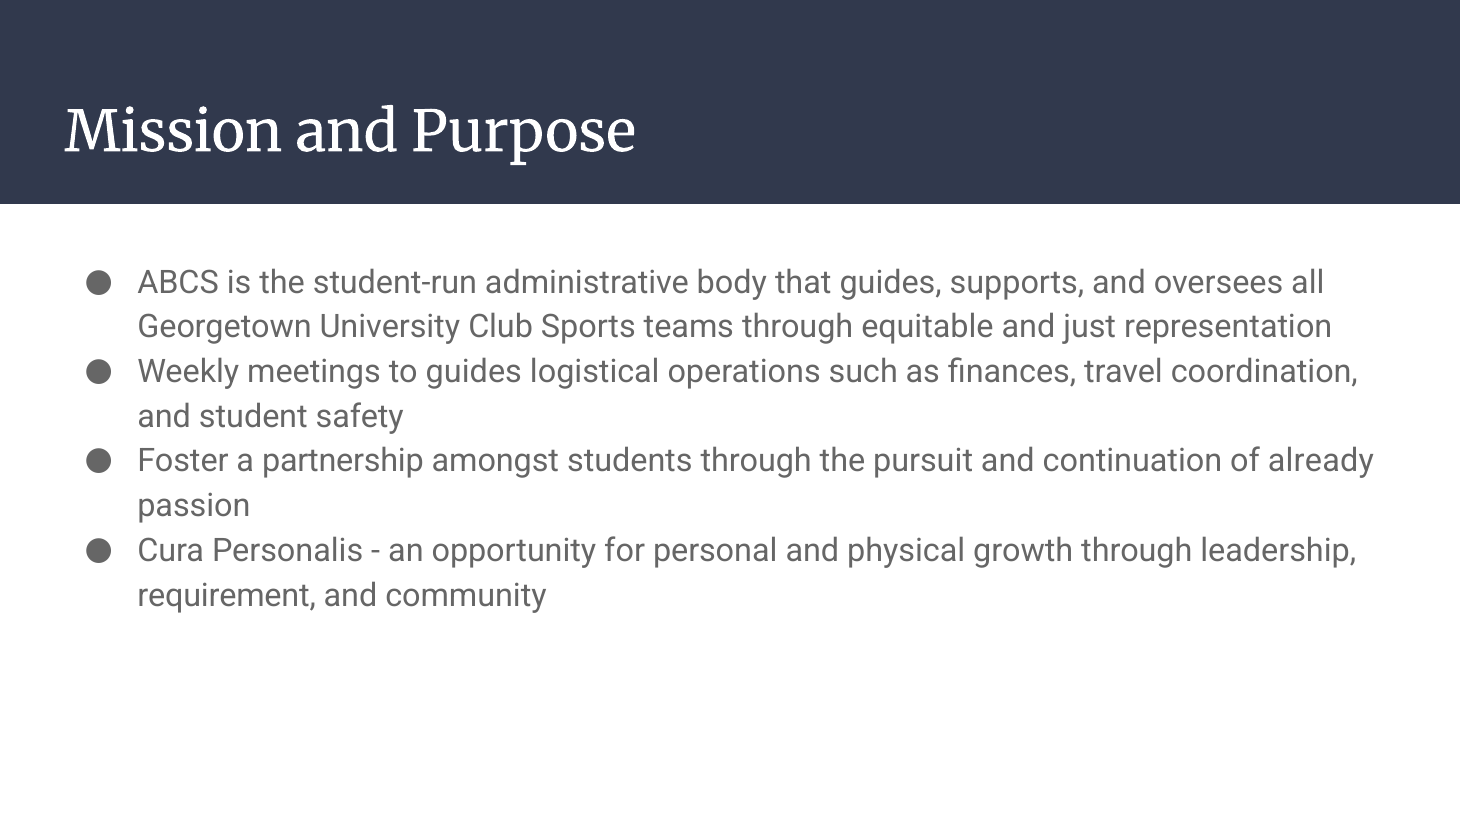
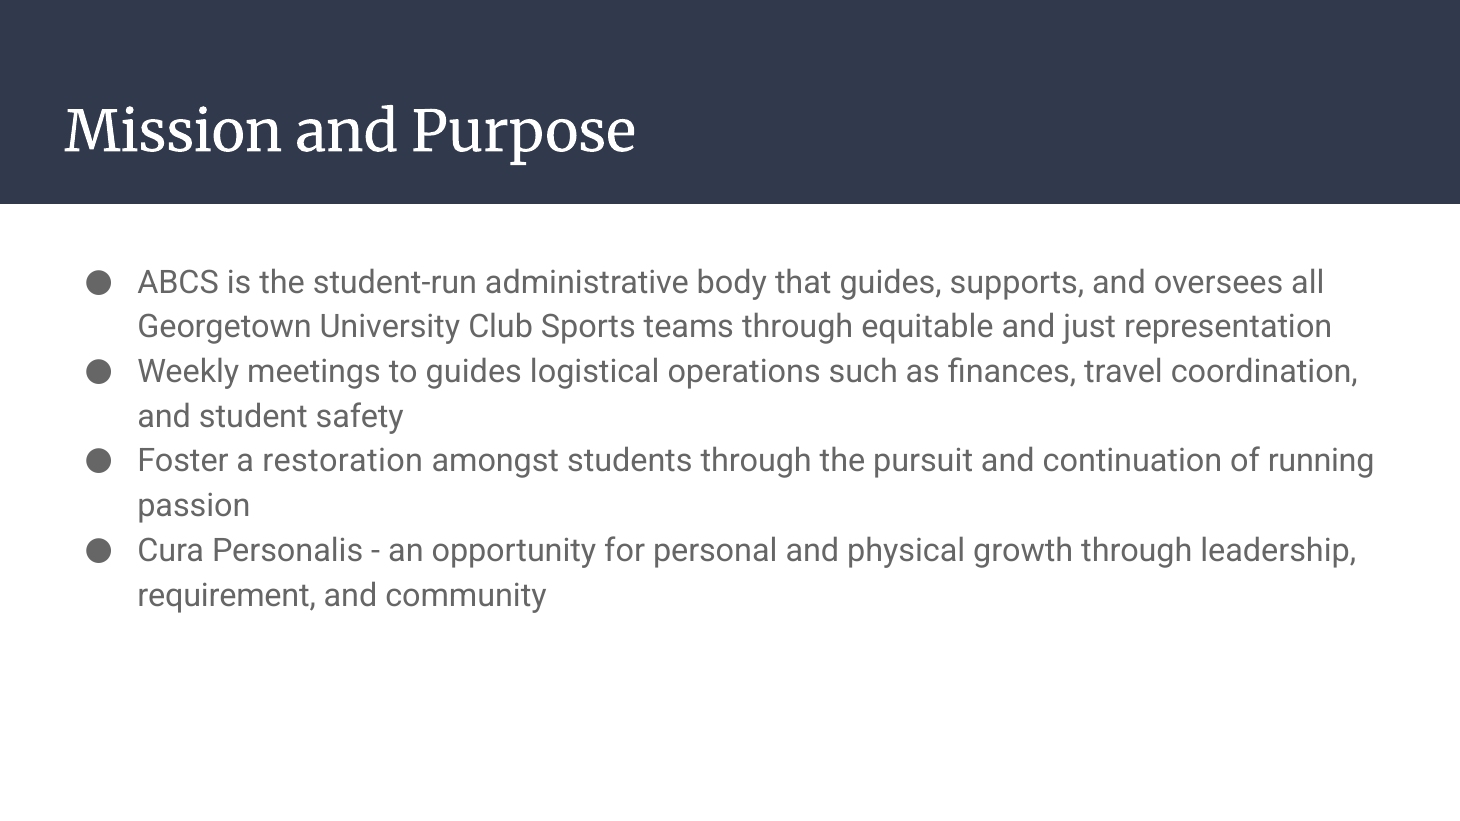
partnership: partnership -> restoration
already: already -> running
